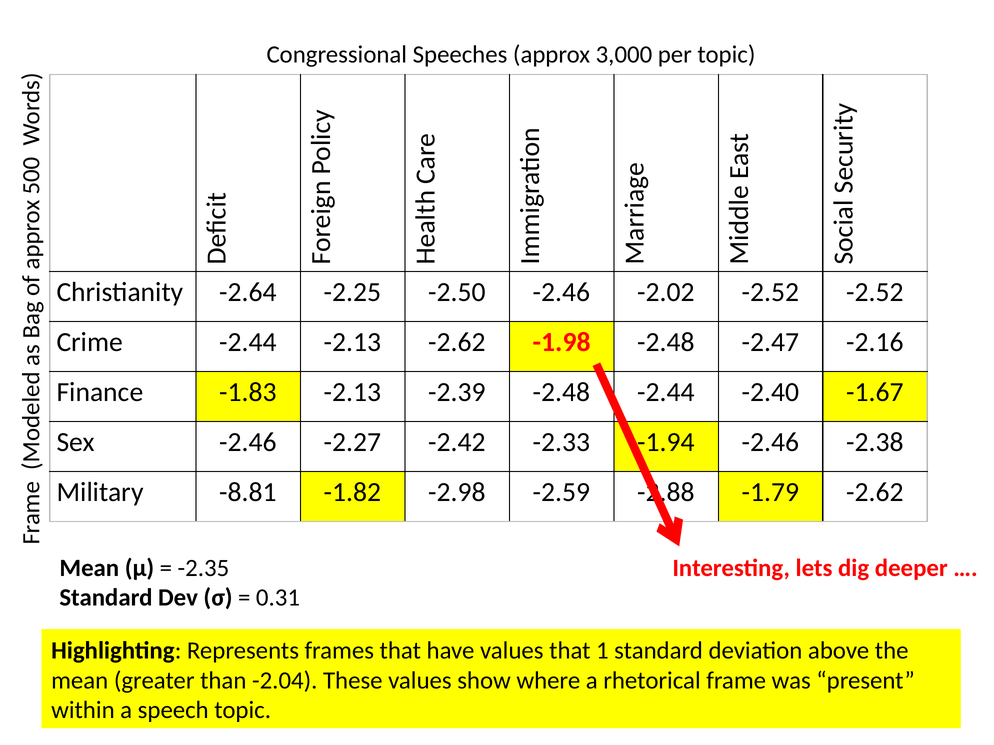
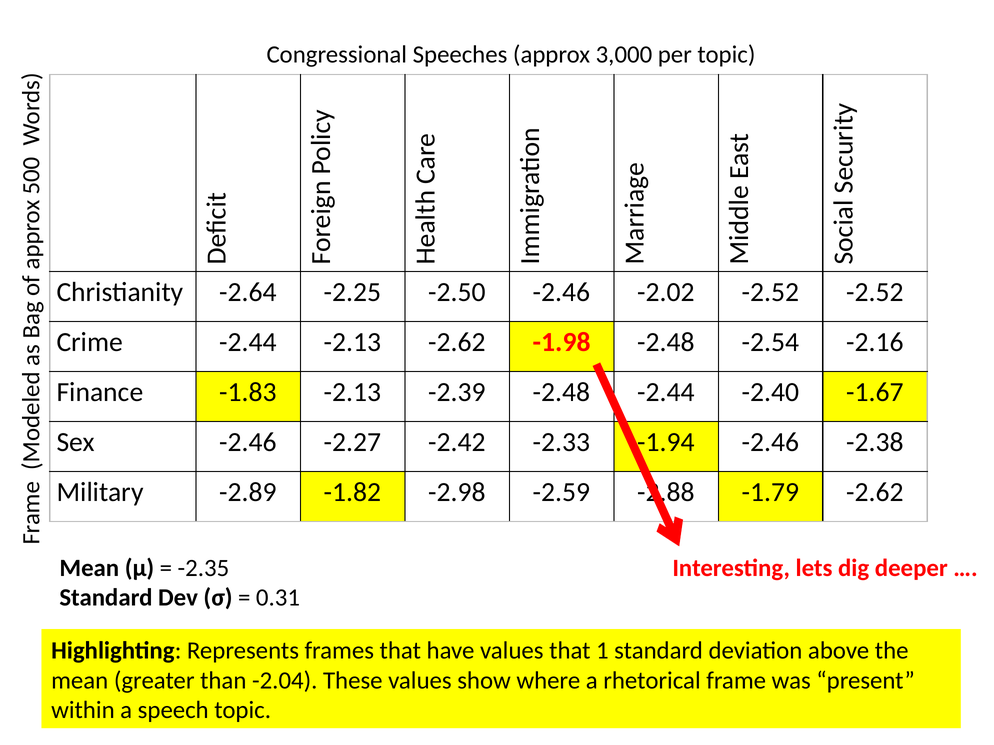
-2.47: -2.47 -> -2.54
-8.81: -8.81 -> -2.89
